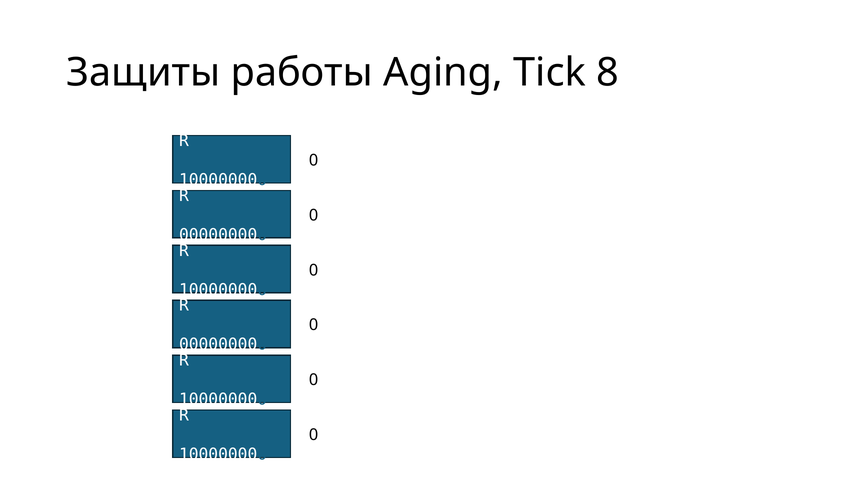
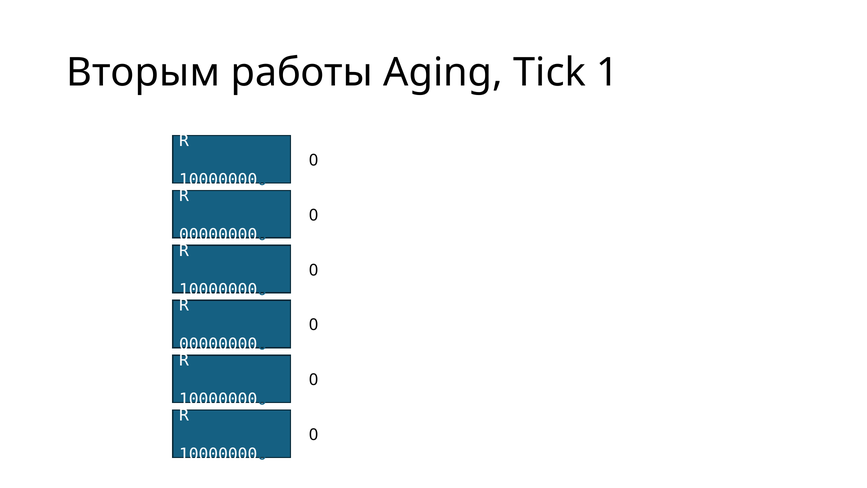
Защиты: Защиты -> Вторым
8: 8 -> 1
